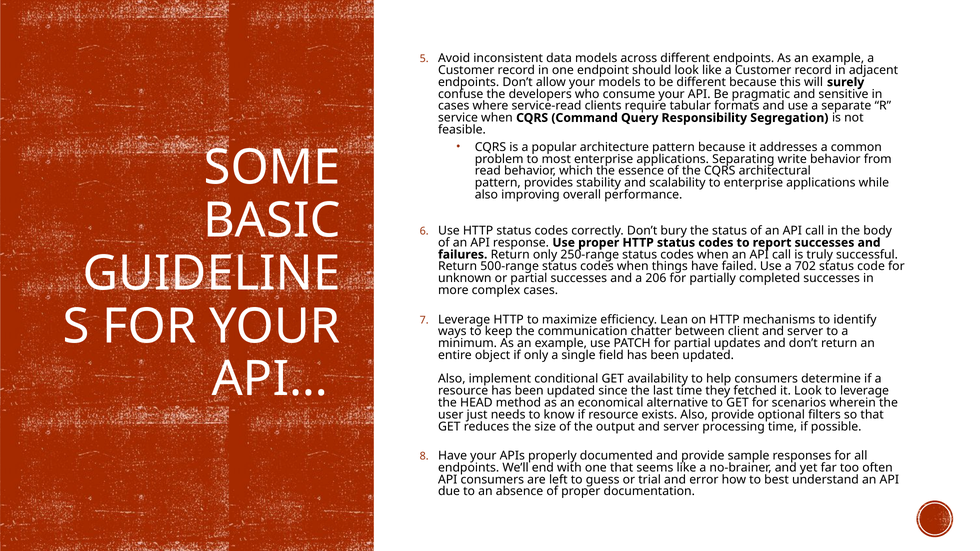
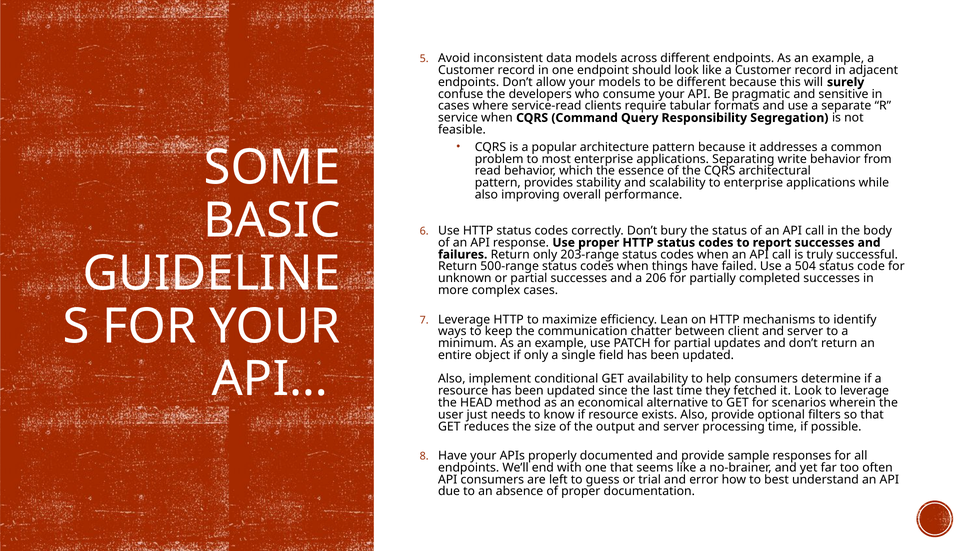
250-range: 250-range -> 203-range
702: 702 -> 504
